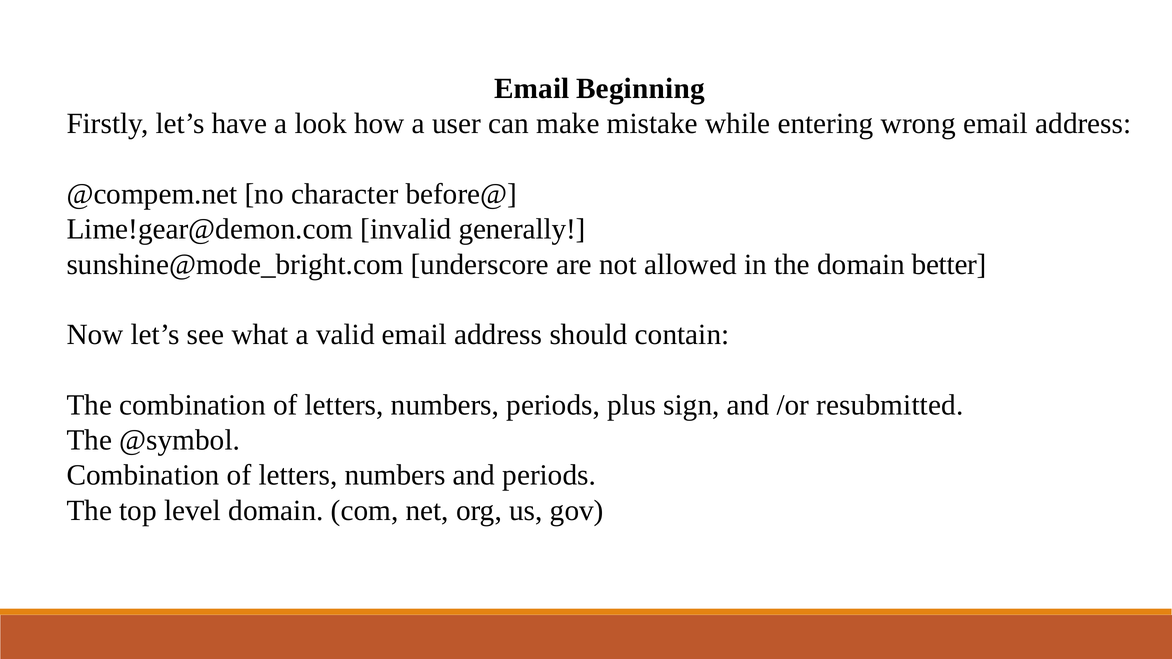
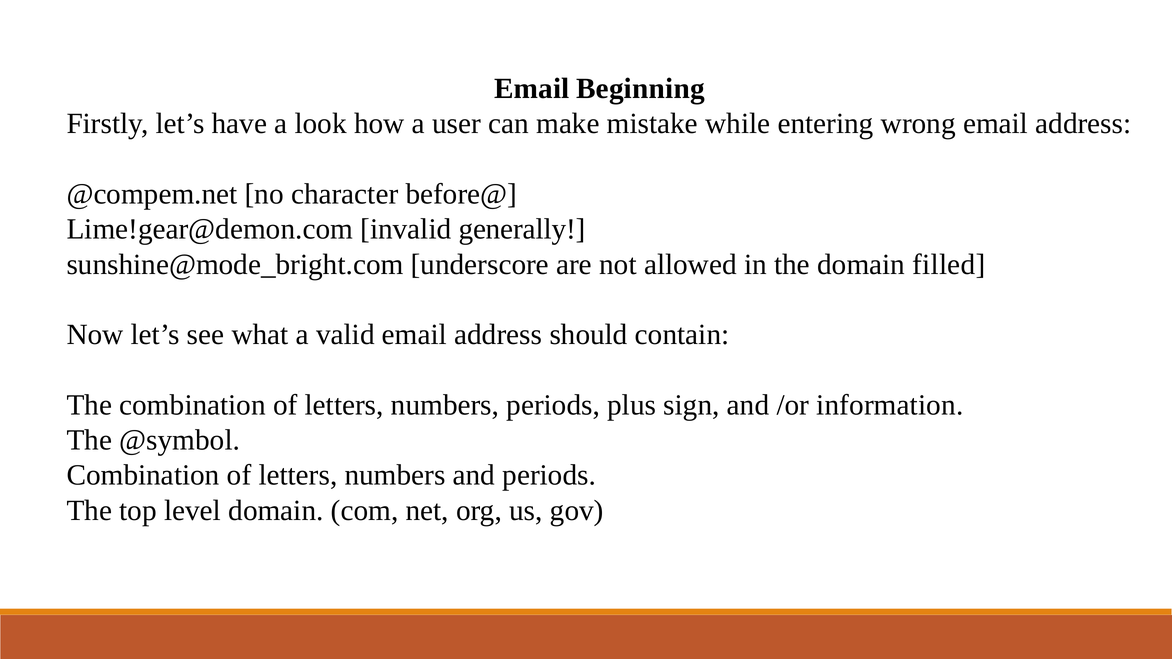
better: better -> filled
resubmitted: resubmitted -> information
